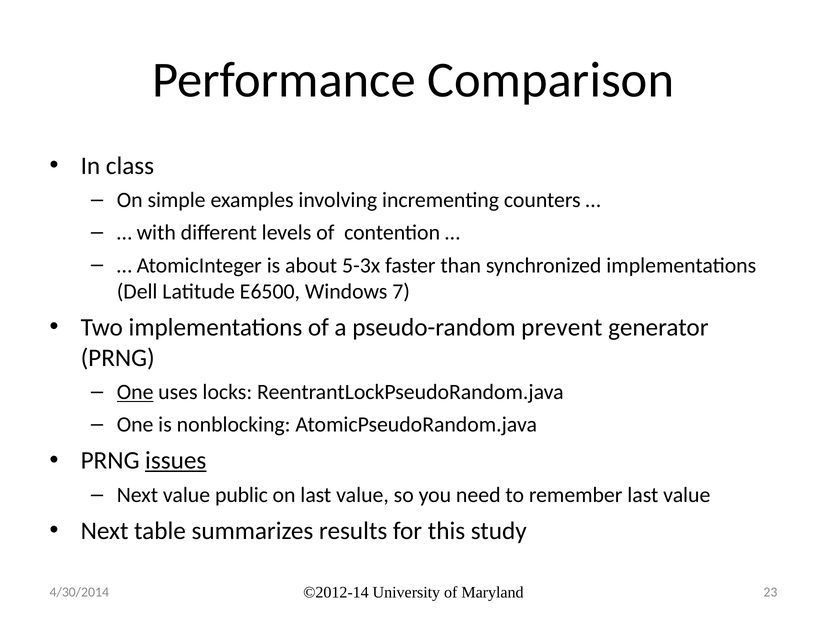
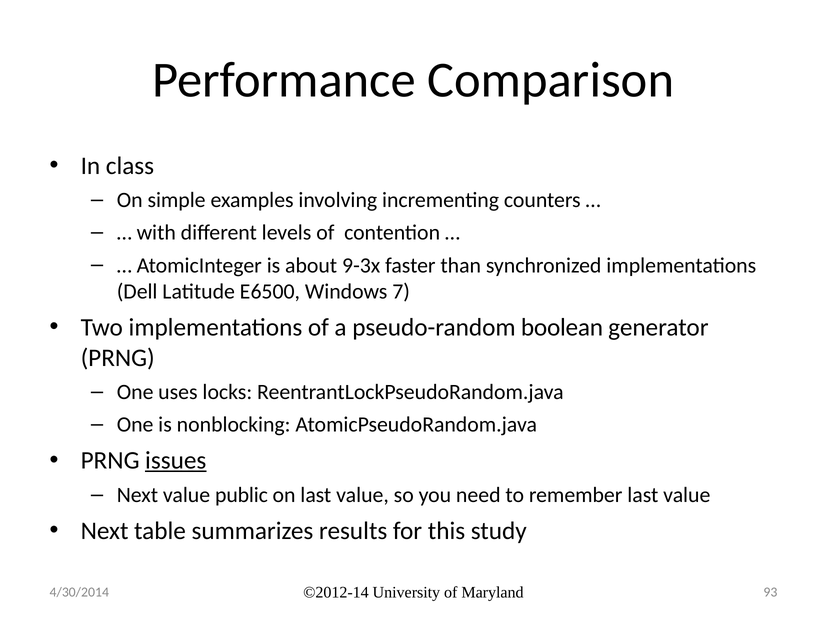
5-3x: 5-3x -> 9-3x
prevent: prevent -> boolean
One at (135, 392) underline: present -> none
23: 23 -> 93
